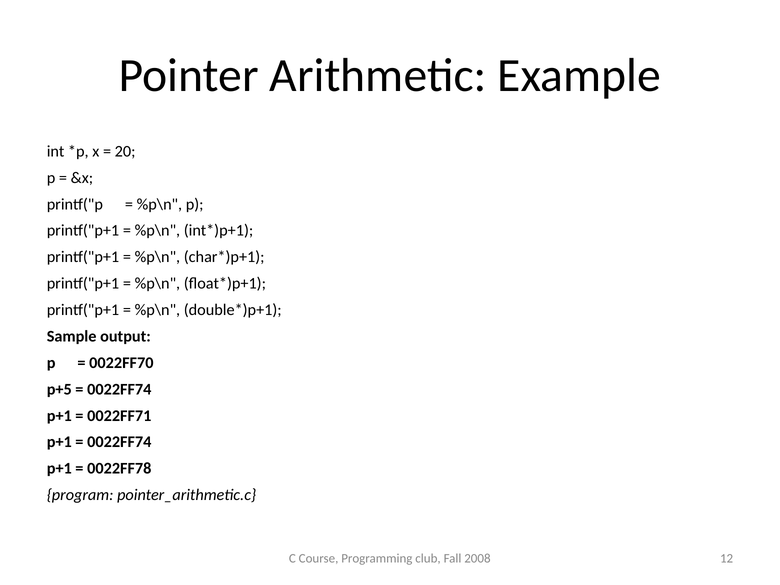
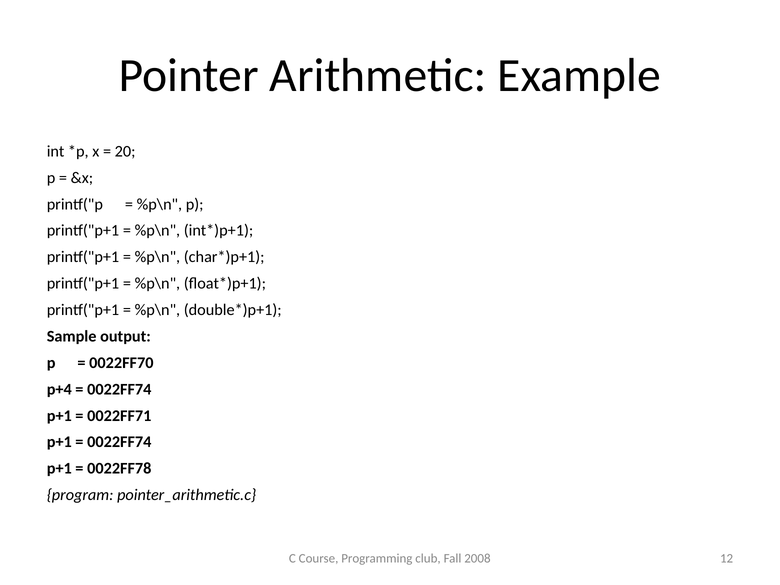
p+5: p+5 -> p+4
